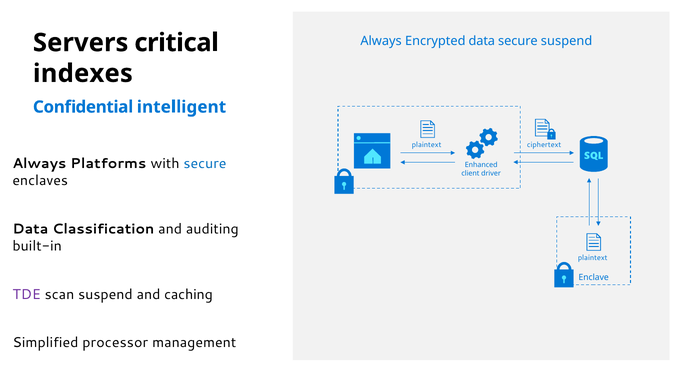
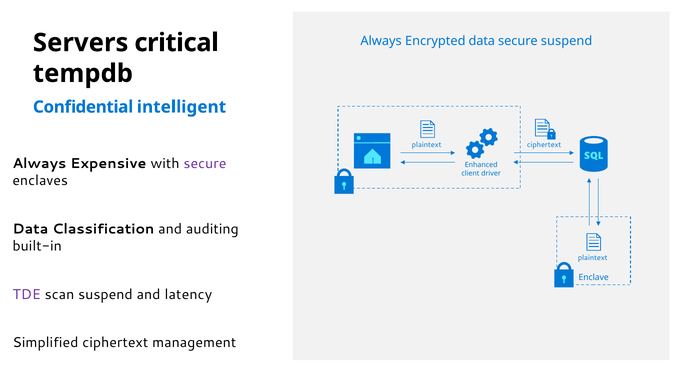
indexes: indexes -> tempdb
Platforms: Platforms -> Expensive
secure at (205, 163) colour: blue -> purple
caching: caching -> latency
Simplified processor: processor -> ciphertext
